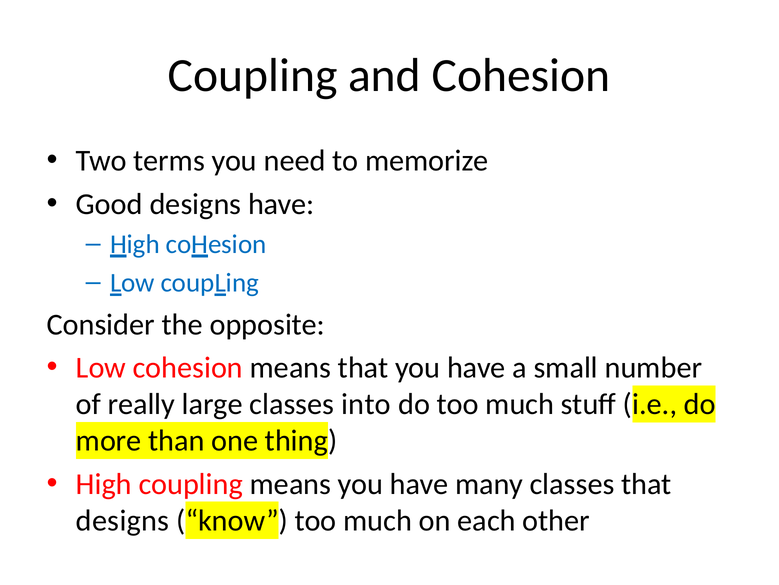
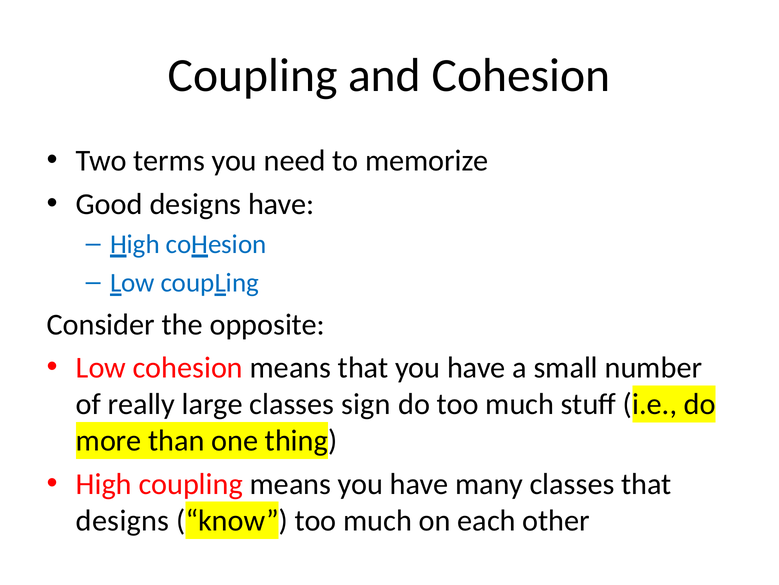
into: into -> sign
